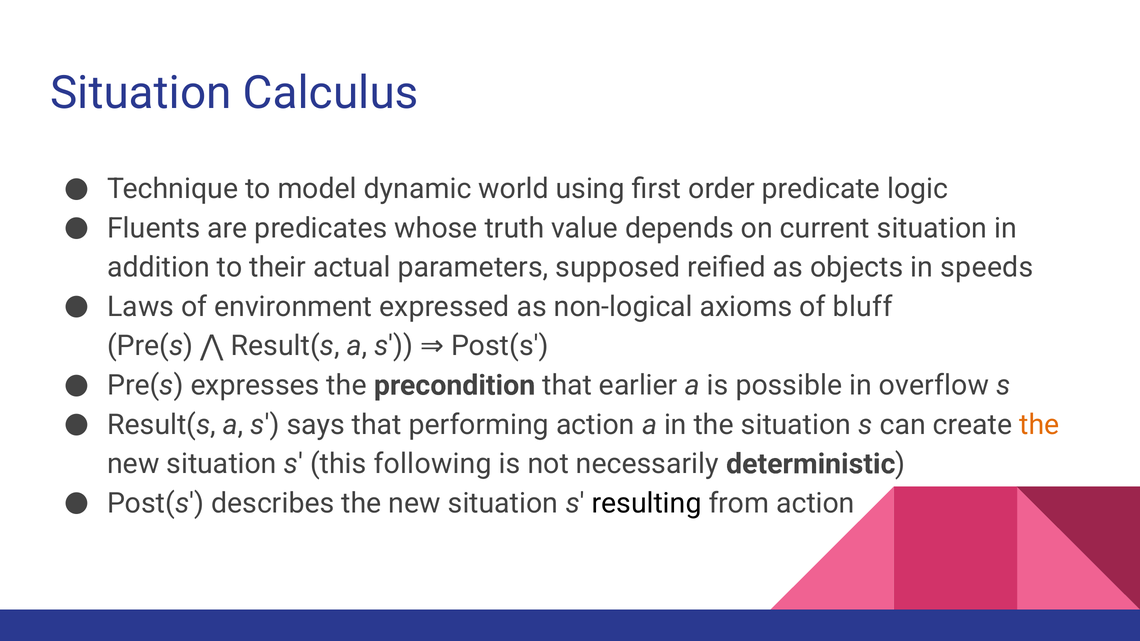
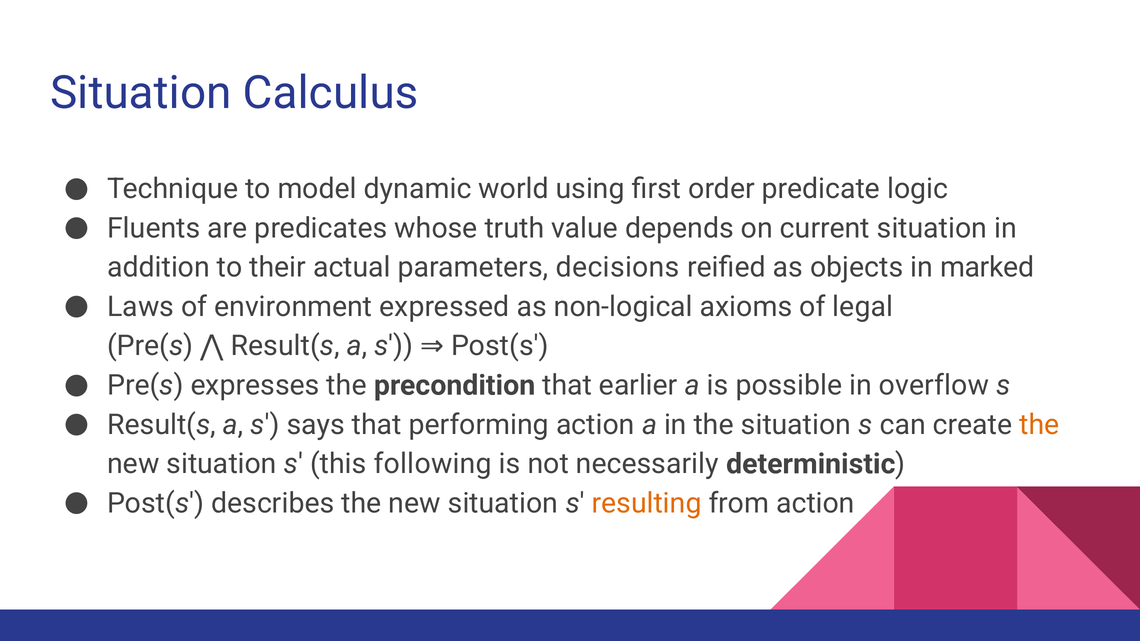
supposed: supposed -> decisions
speeds: speeds -> marked
bluff: bluff -> legal
resulting colour: black -> orange
